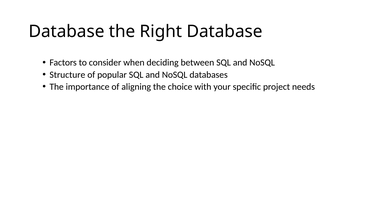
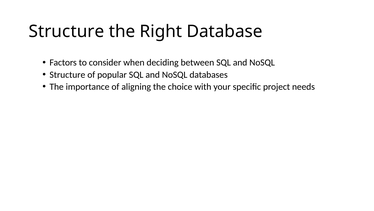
Database at (66, 31): Database -> Structure
